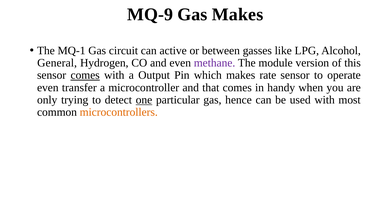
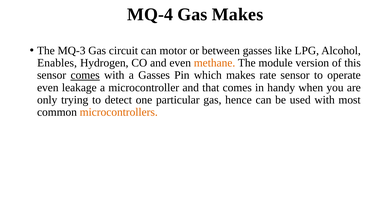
MQ-9: MQ-9 -> MQ-4
MQ-1: MQ-1 -> MQ-3
active: active -> motor
General: General -> Enables
methane colour: purple -> orange
a Output: Output -> Gasses
transfer: transfer -> leakage
one underline: present -> none
